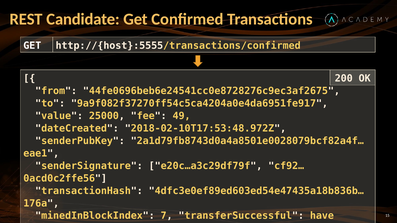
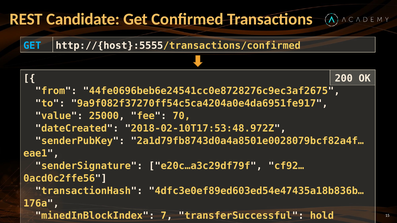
GET at (32, 46) colour: white -> light blue
49: 49 -> 70
have: have -> hold
